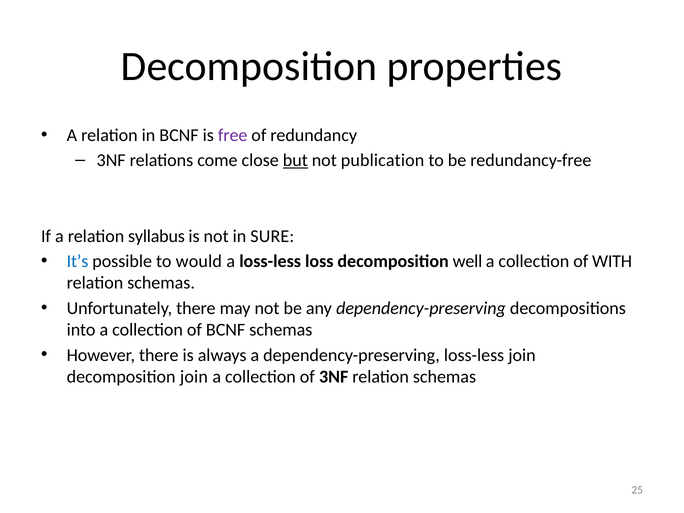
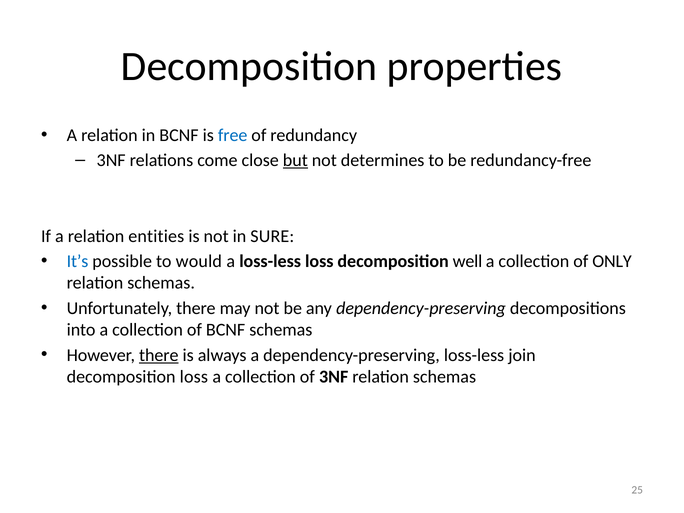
free colour: purple -> blue
publication: publication -> determines
syllabus: syllabus -> entities
WITH: WITH -> ONLY
there at (159, 355) underline: none -> present
decomposition join: join -> loss
